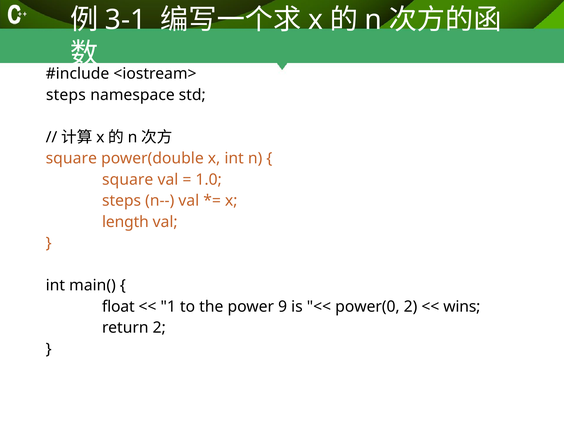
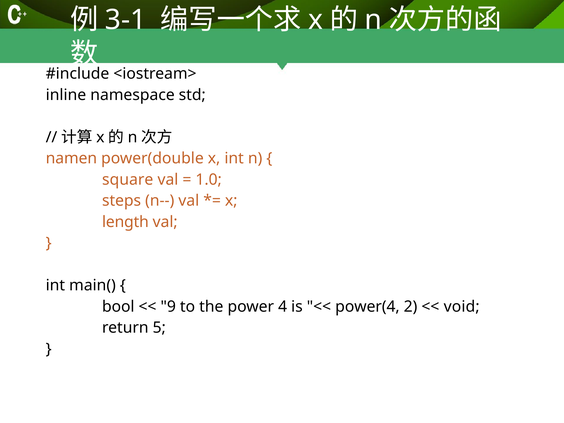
steps at (66, 95): steps -> inline
square at (71, 158): square -> namen
float: float -> bool
1: 1 -> 9
9: 9 -> 4
power(0: power(0 -> power(4
wins: wins -> void
return 2: 2 -> 5
